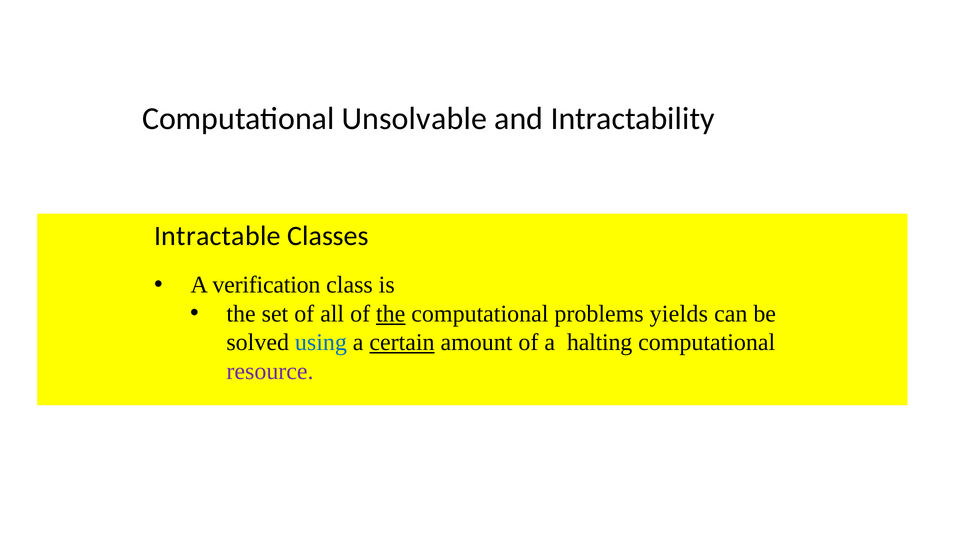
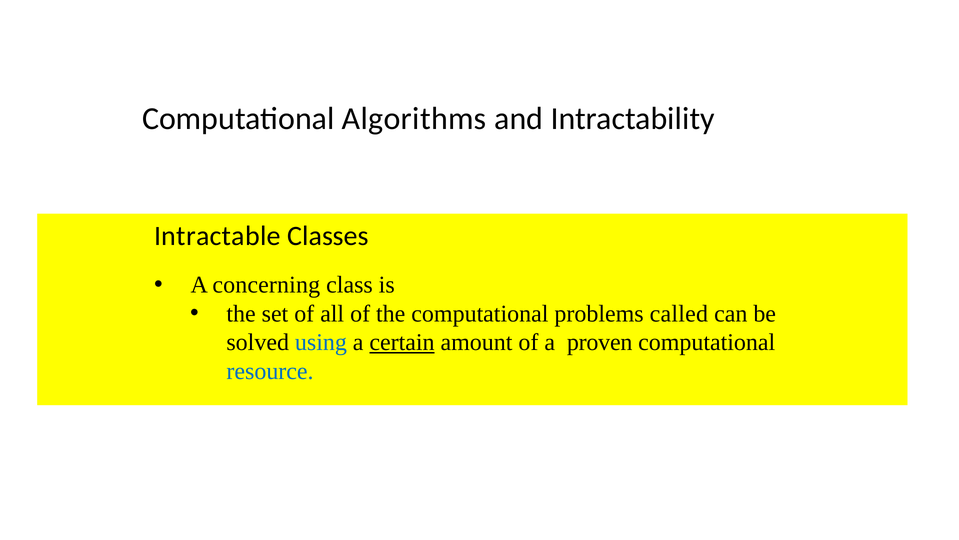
Unsolvable: Unsolvable -> Algorithms
verification: verification -> concerning
the at (391, 313) underline: present -> none
yields: yields -> called
halting: halting -> proven
resource colour: purple -> blue
